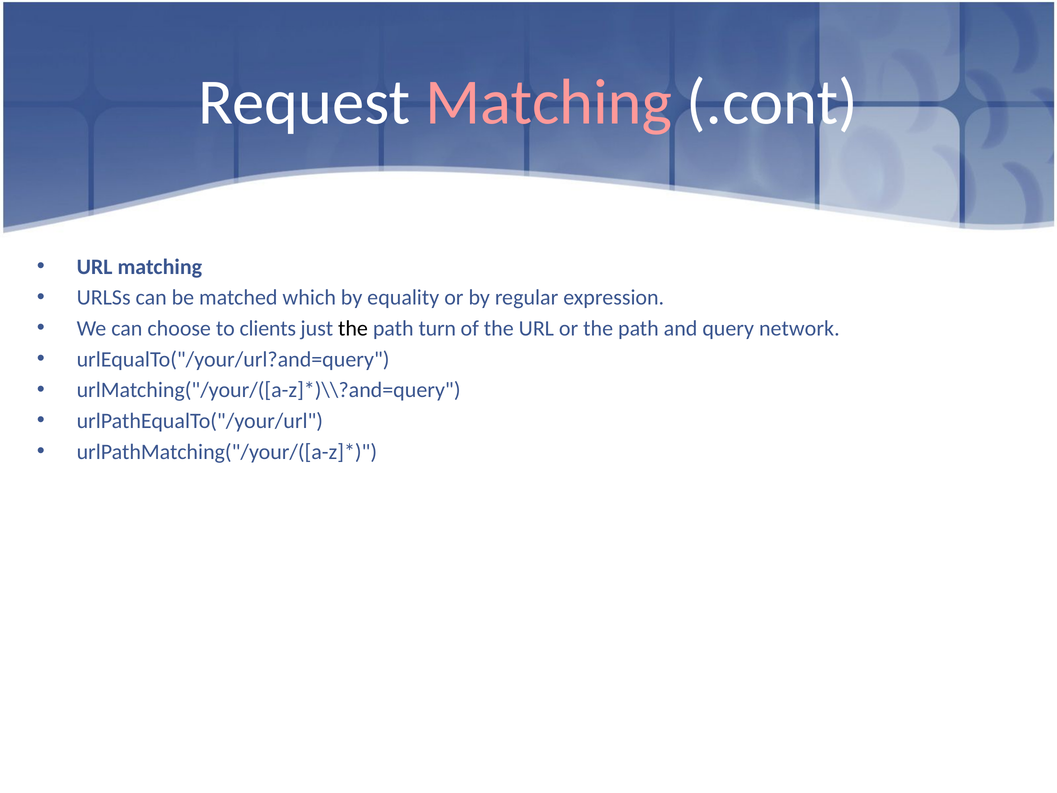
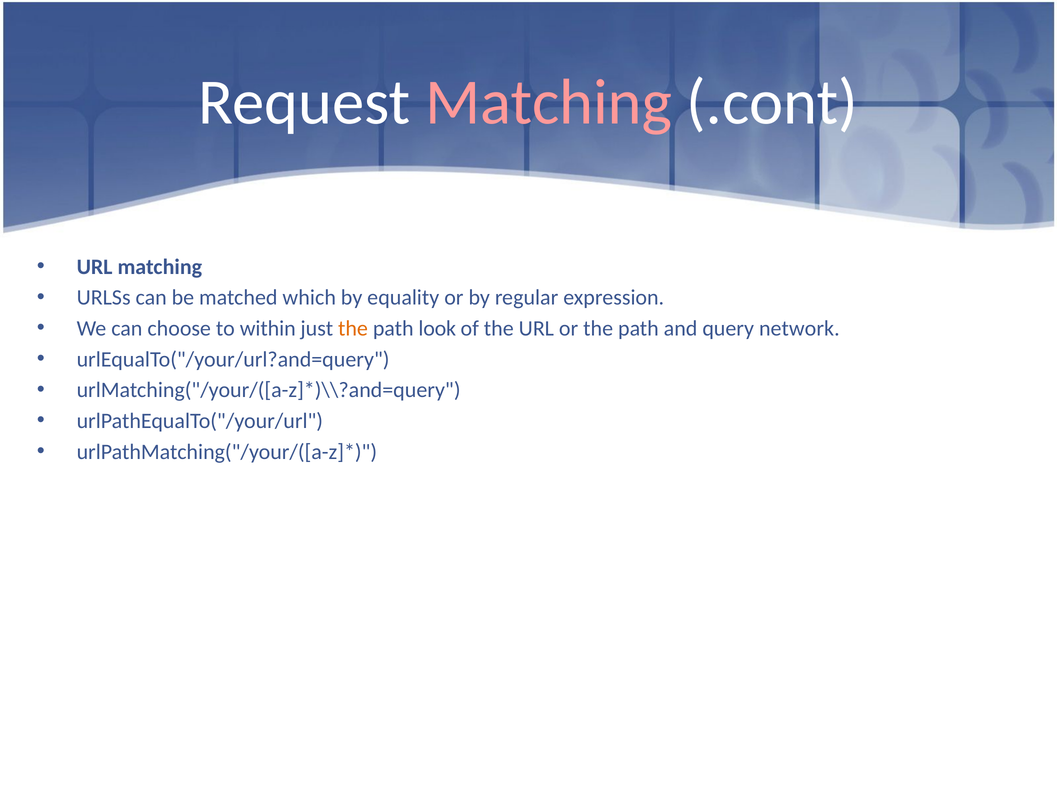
clients: clients -> within
the at (353, 328) colour: black -> orange
turn: turn -> look
